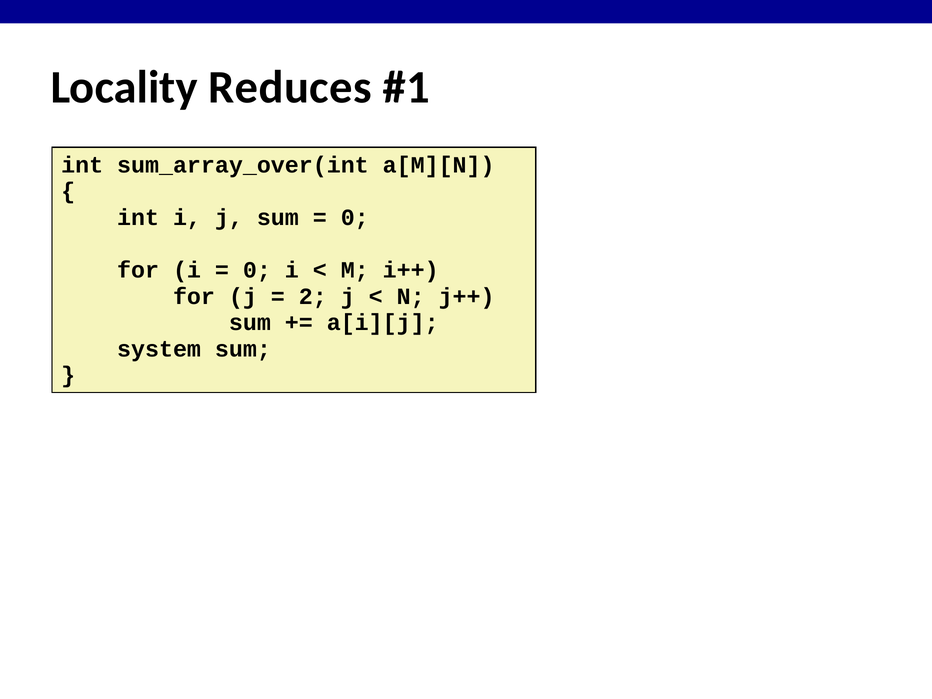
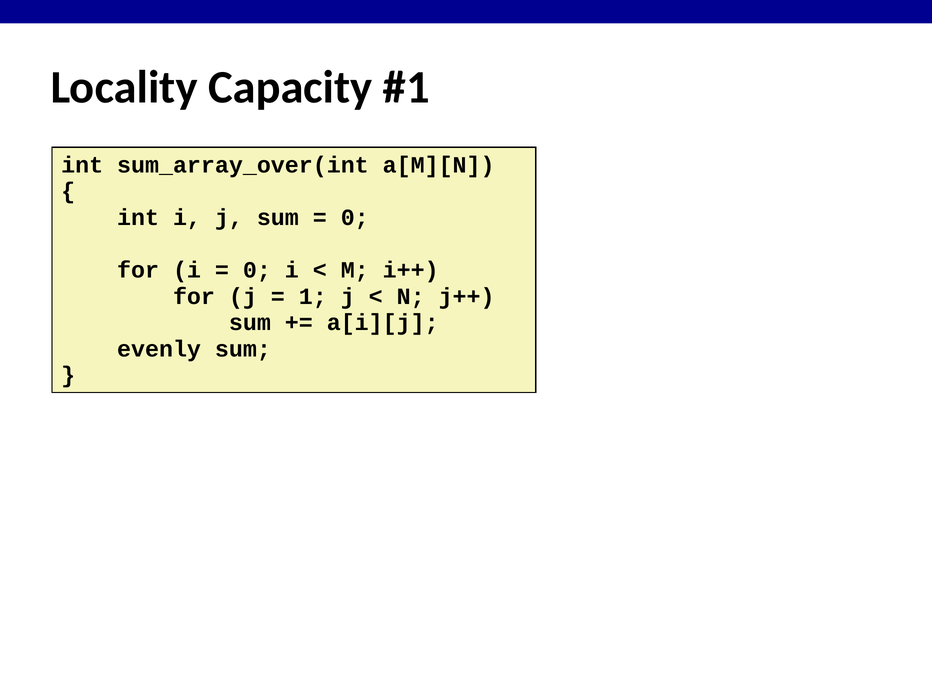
Reduces: Reduces -> Capacity
2: 2 -> 1
system: system -> evenly
